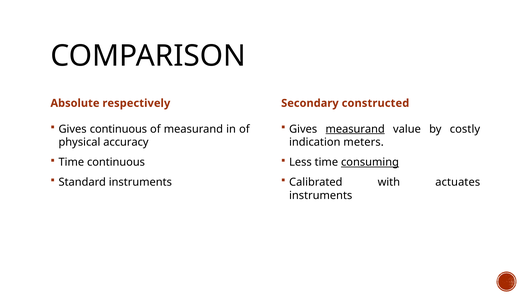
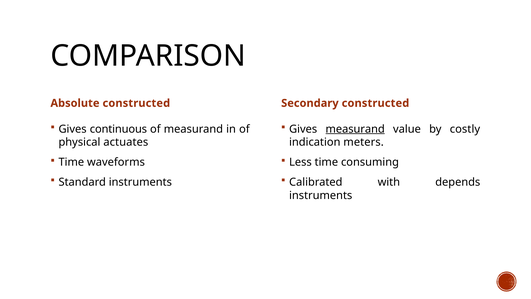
Absolute respectively: respectively -> constructed
accuracy: accuracy -> actuates
Time continuous: continuous -> waveforms
consuming underline: present -> none
actuates: actuates -> depends
